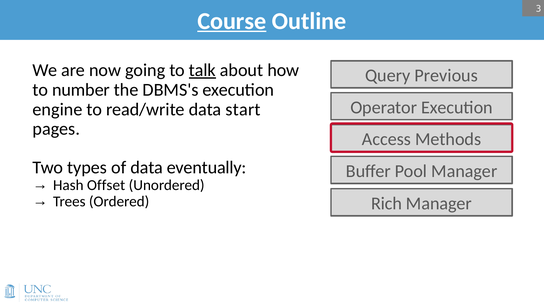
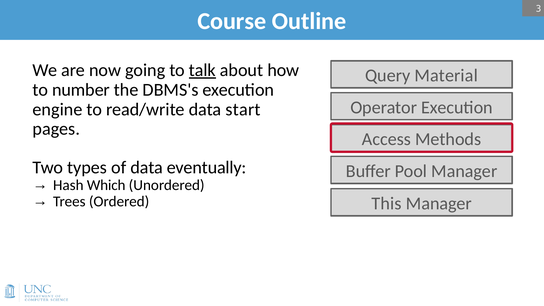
Course underline: present -> none
Previous: Previous -> Material
Offset: Offset -> Which
Rich: Rich -> This
